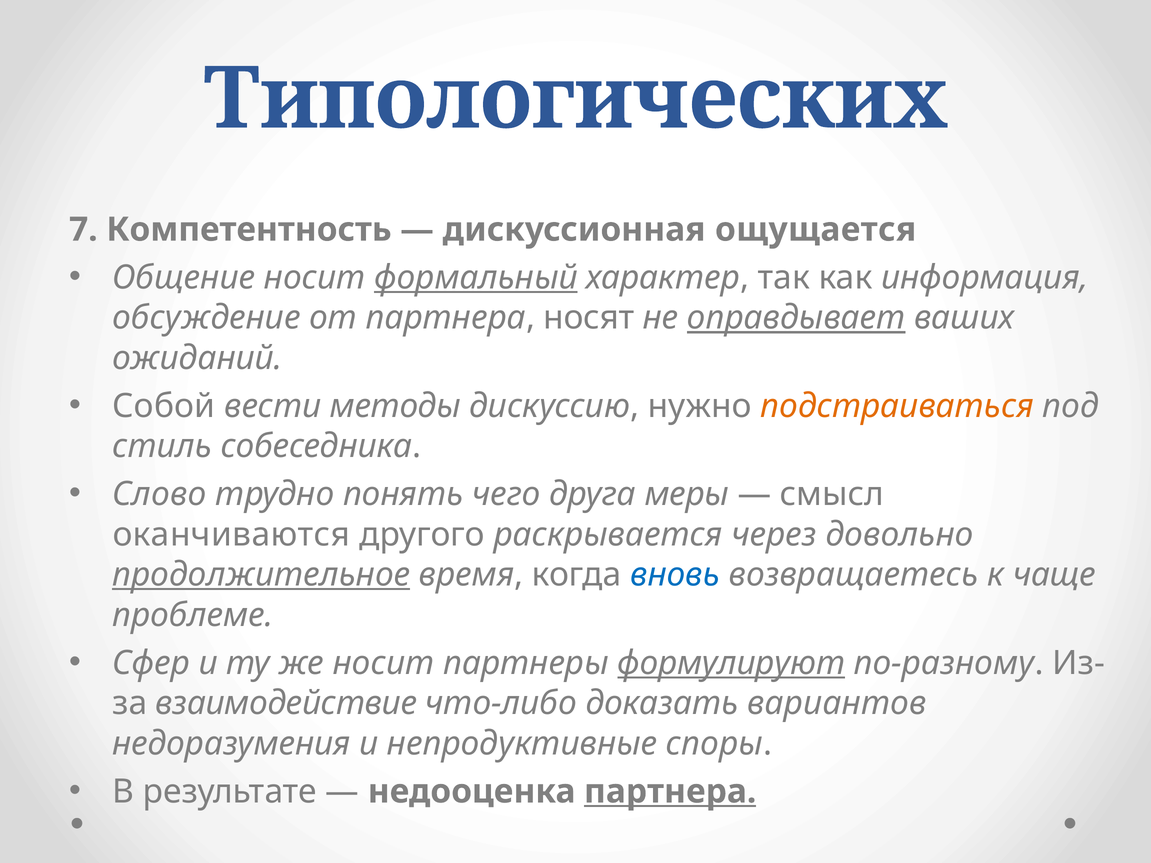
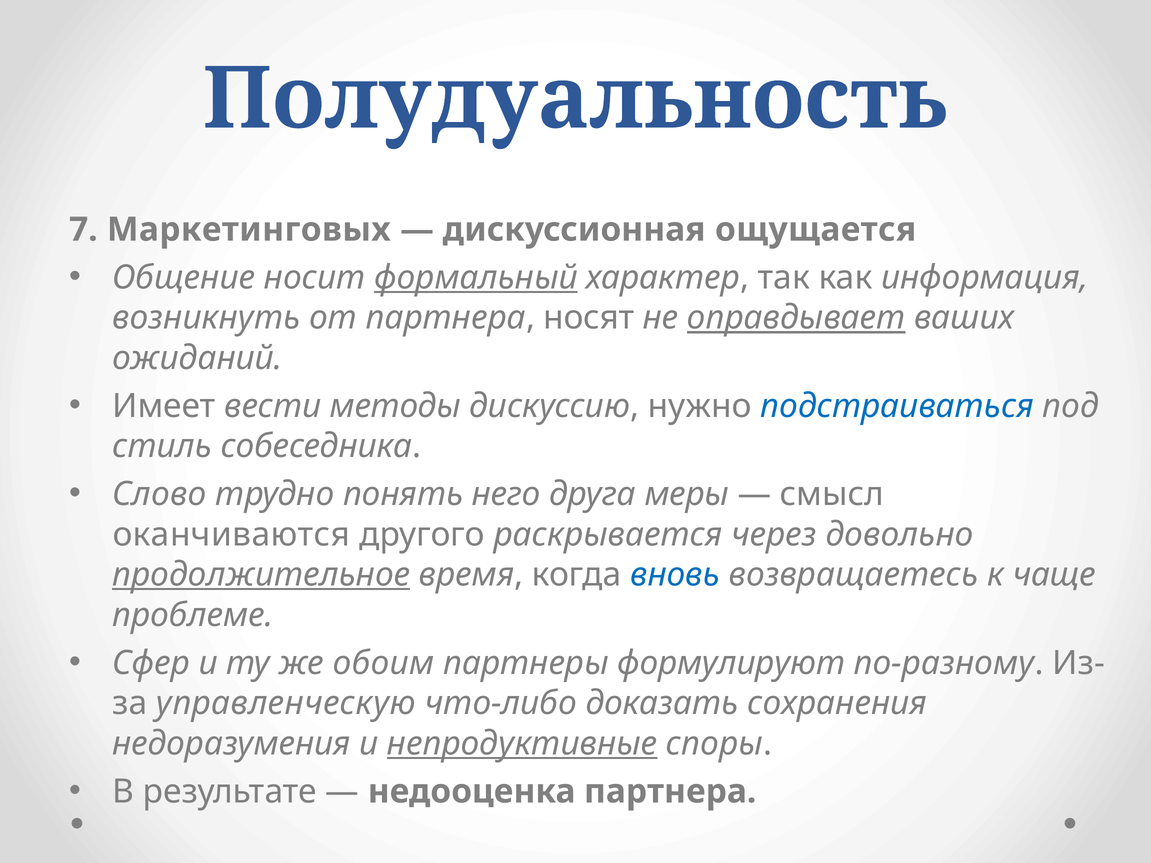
Типологических: Типологических -> Полудуальность
Компетентность: Компетентность -> Маркетинговых
обсуждение: обсуждение -> возникнуть
Собой: Собой -> Имеет
подстраиваться colour: orange -> blue
чего: чего -> него
же носит: носит -> обоим
формулируют underline: present -> none
взаимодействие: взаимодействие -> управленческую
вариантов: вариантов -> сохранения
непродуктивные underline: none -> present
партнера at (670, 792) underline: present -> none
